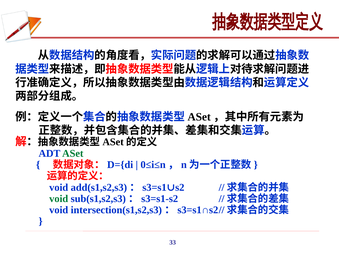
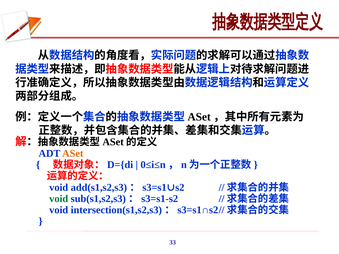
ASet colour: green -> orange
